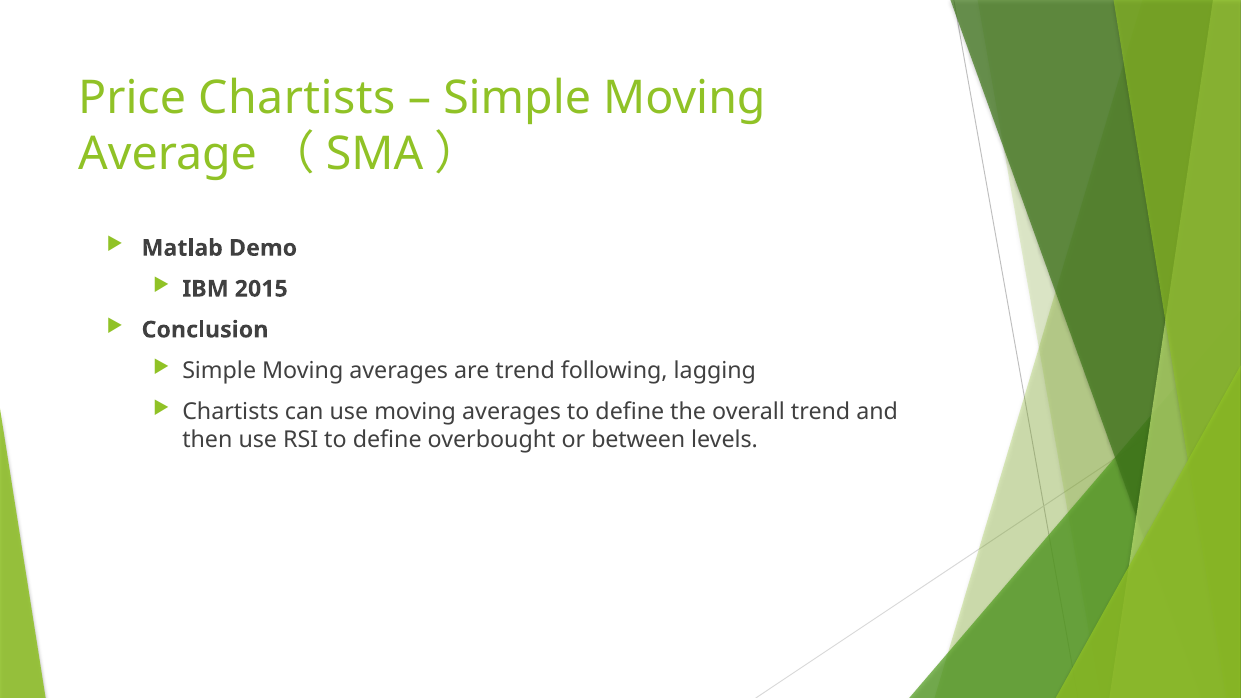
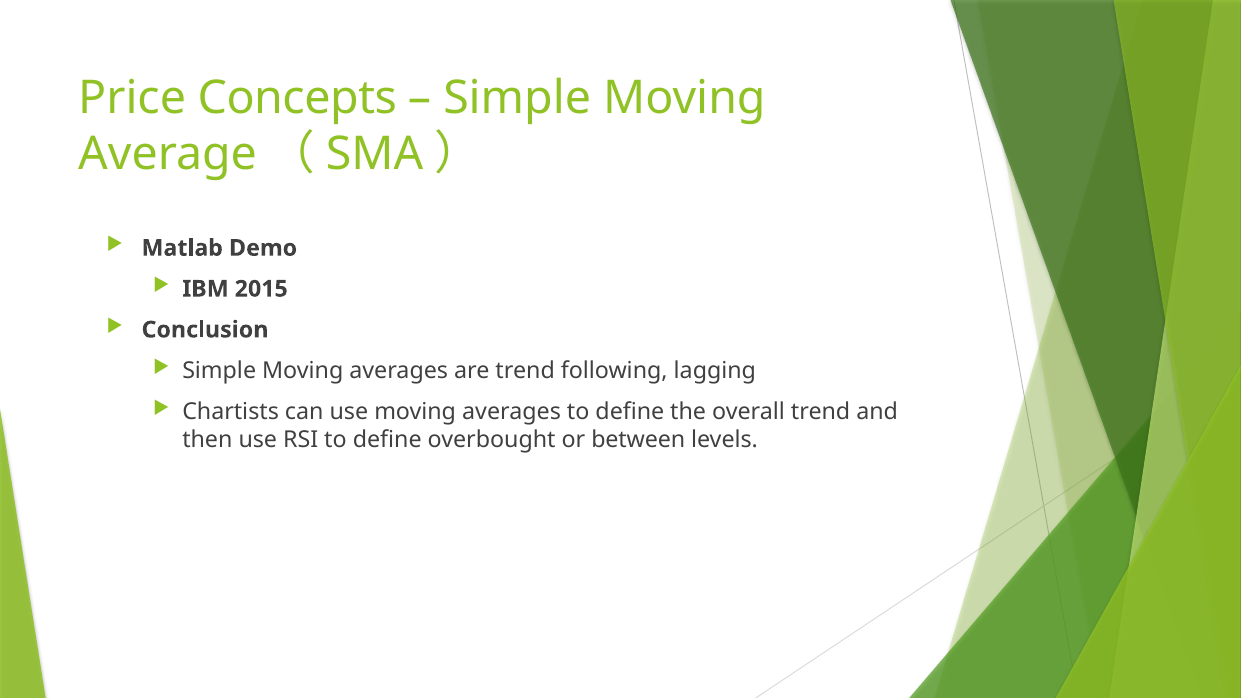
Price Chartists: Chartists -> Concepts
